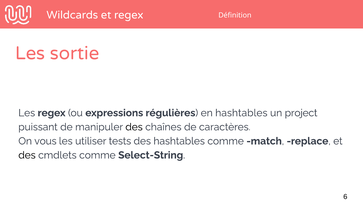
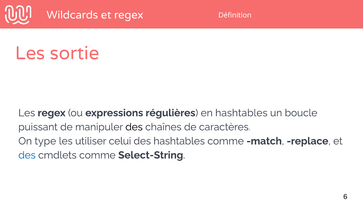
project: project -> boucle
vous: vous -> type
tests: tests -> celui
des at (27, 155) colour: black -> blue
